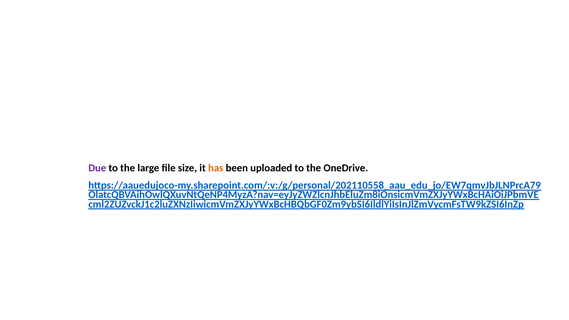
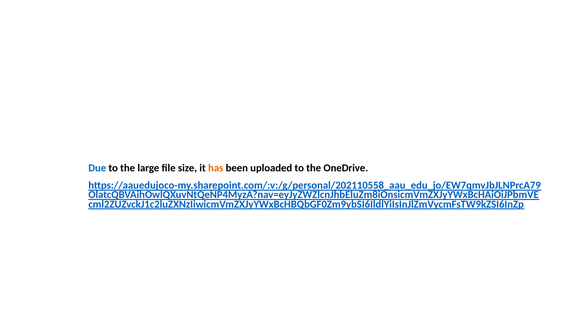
Due colour: purple -> blue
